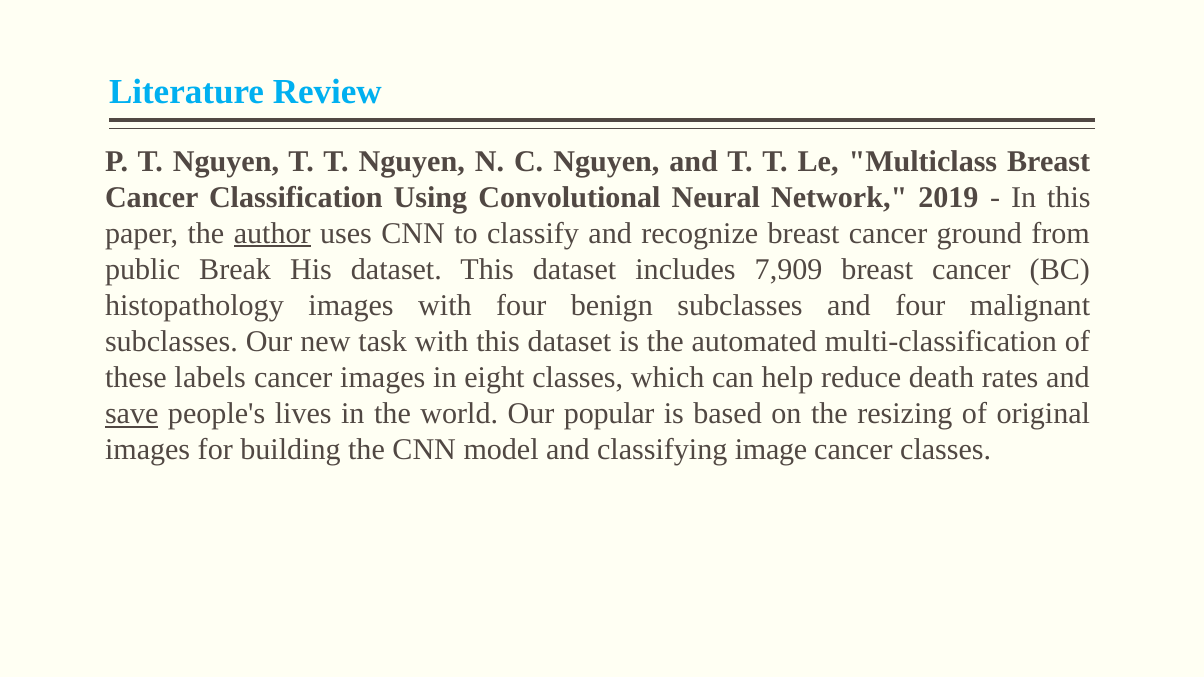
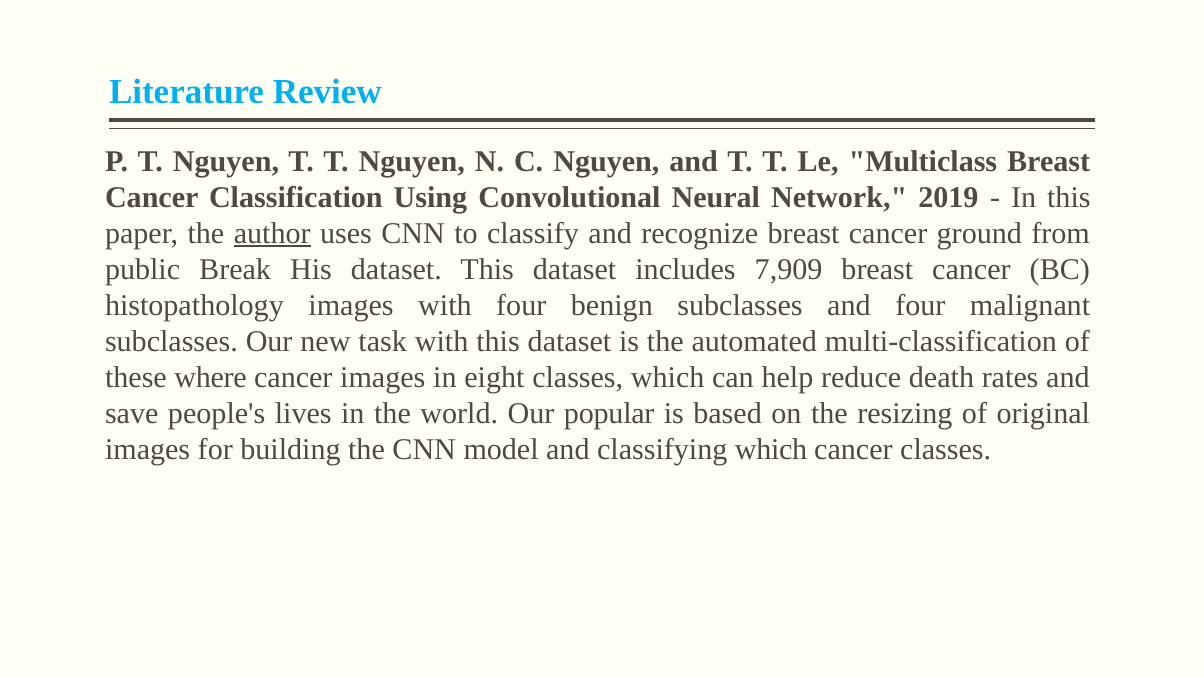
labels: labels -> where
save underline: present -> none
classifying image: image -> which
